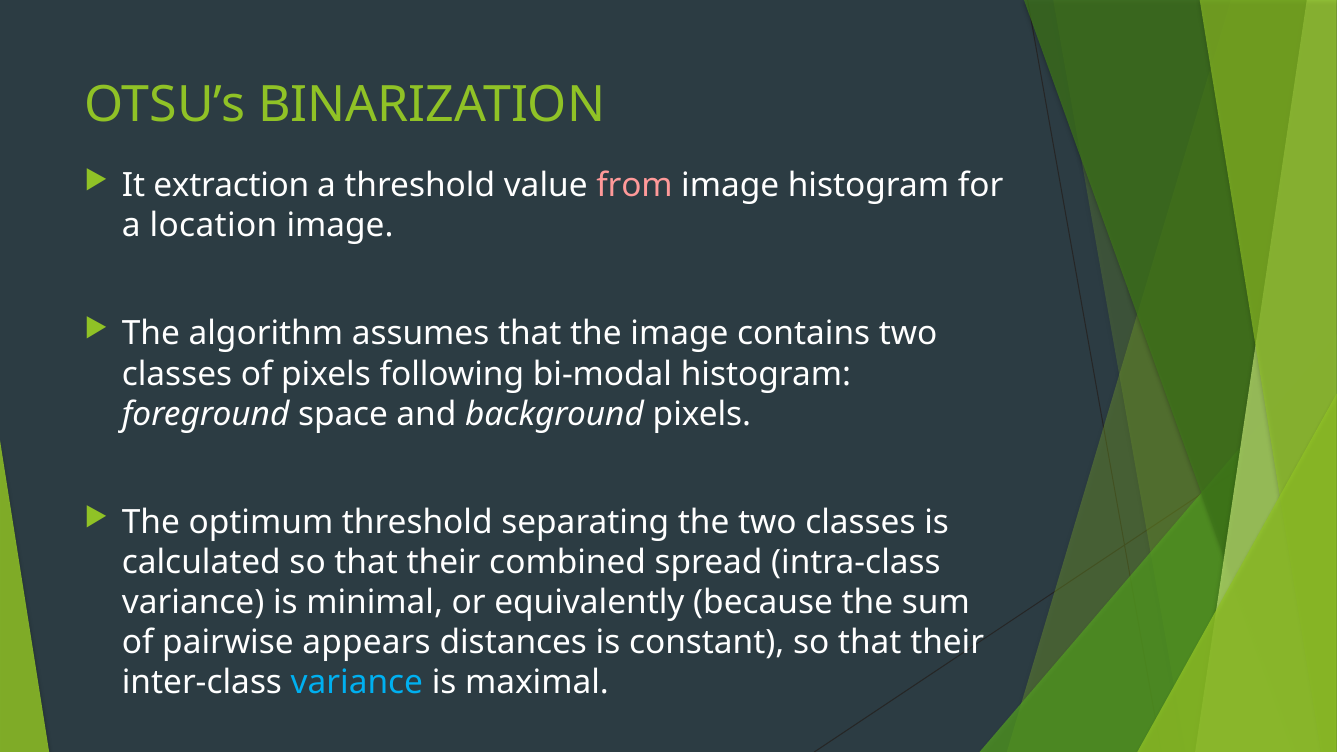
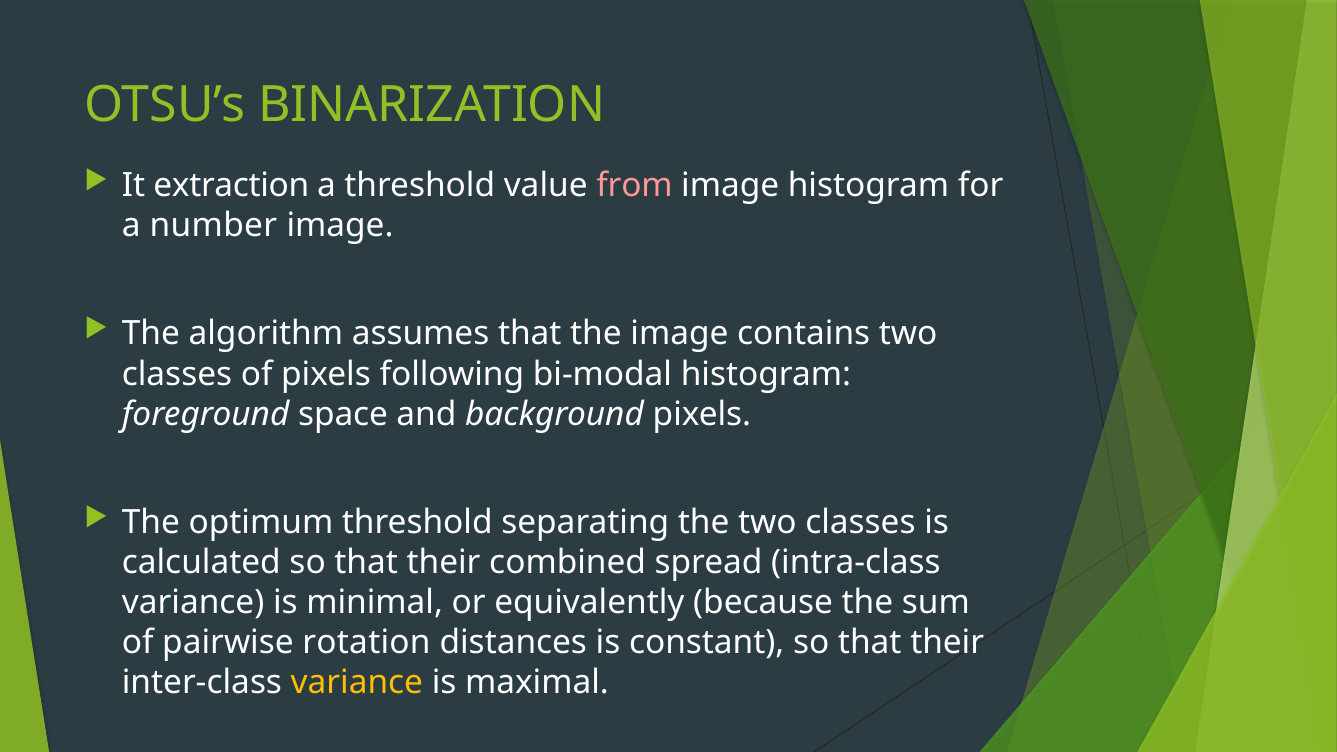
location: location -> number
appears: appears -> rotation
variance at (357, 683) colour: light blue -> yellow
